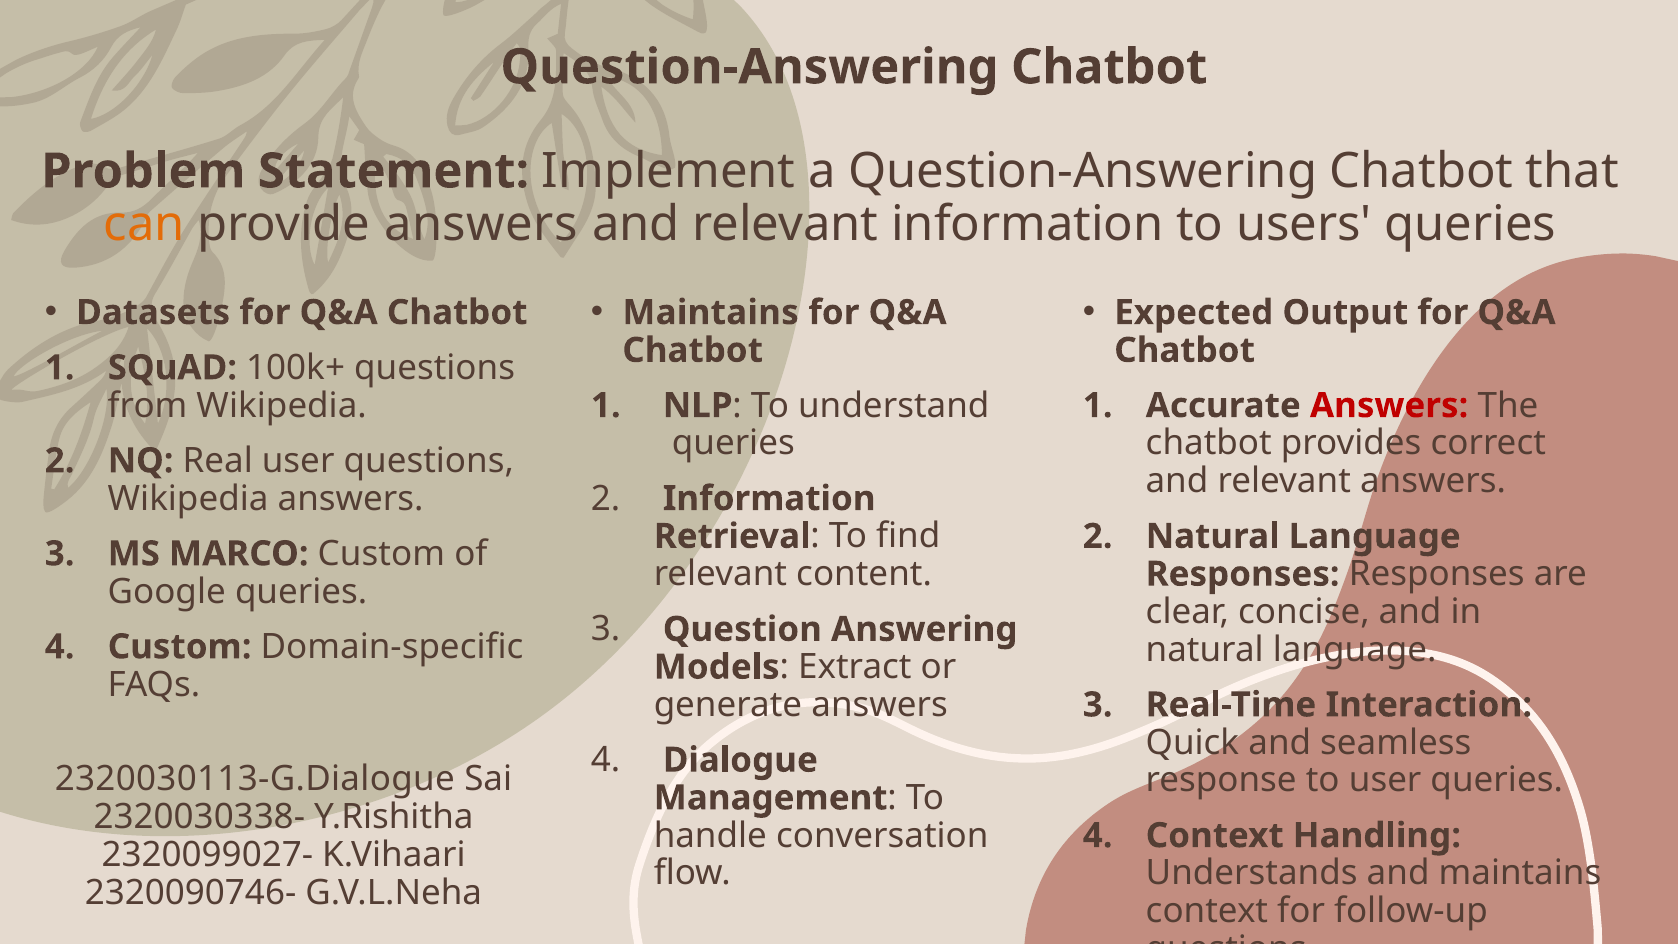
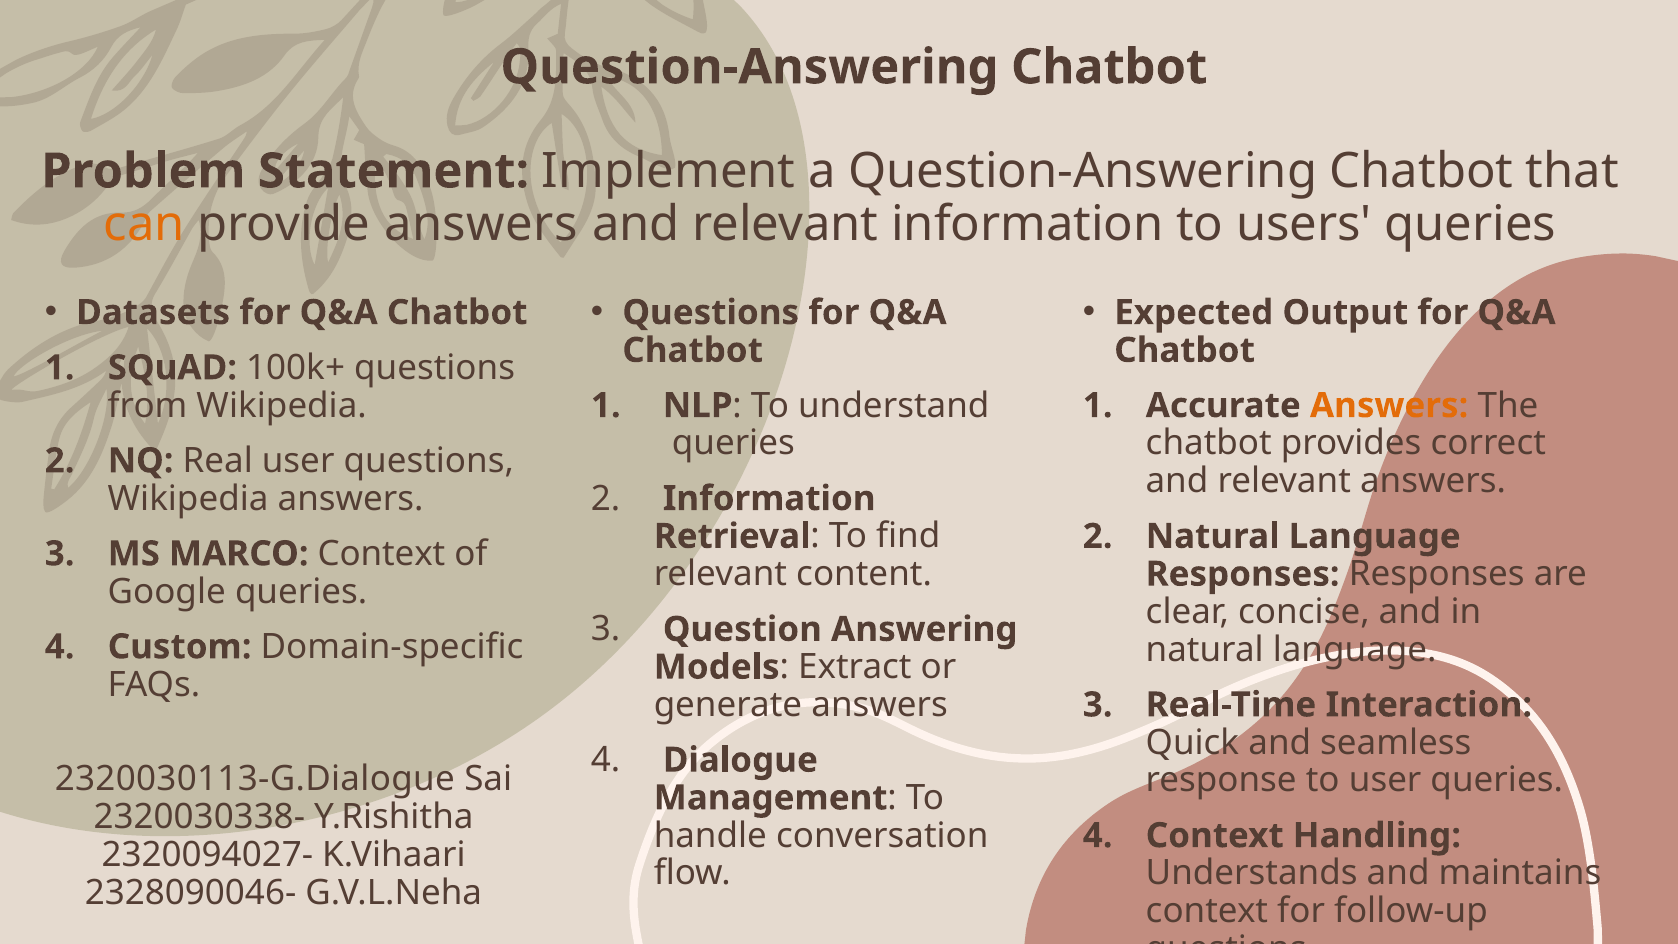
Maintains at (711, 313): Maintains -> Questions
Answers at (1389, 406) colour: red -> orange
MARCO Custom: Custom -> Context
2320099027-: 2320099027- -> 2320094027-
2320090746-: 2320090746- -> 2328090046-
